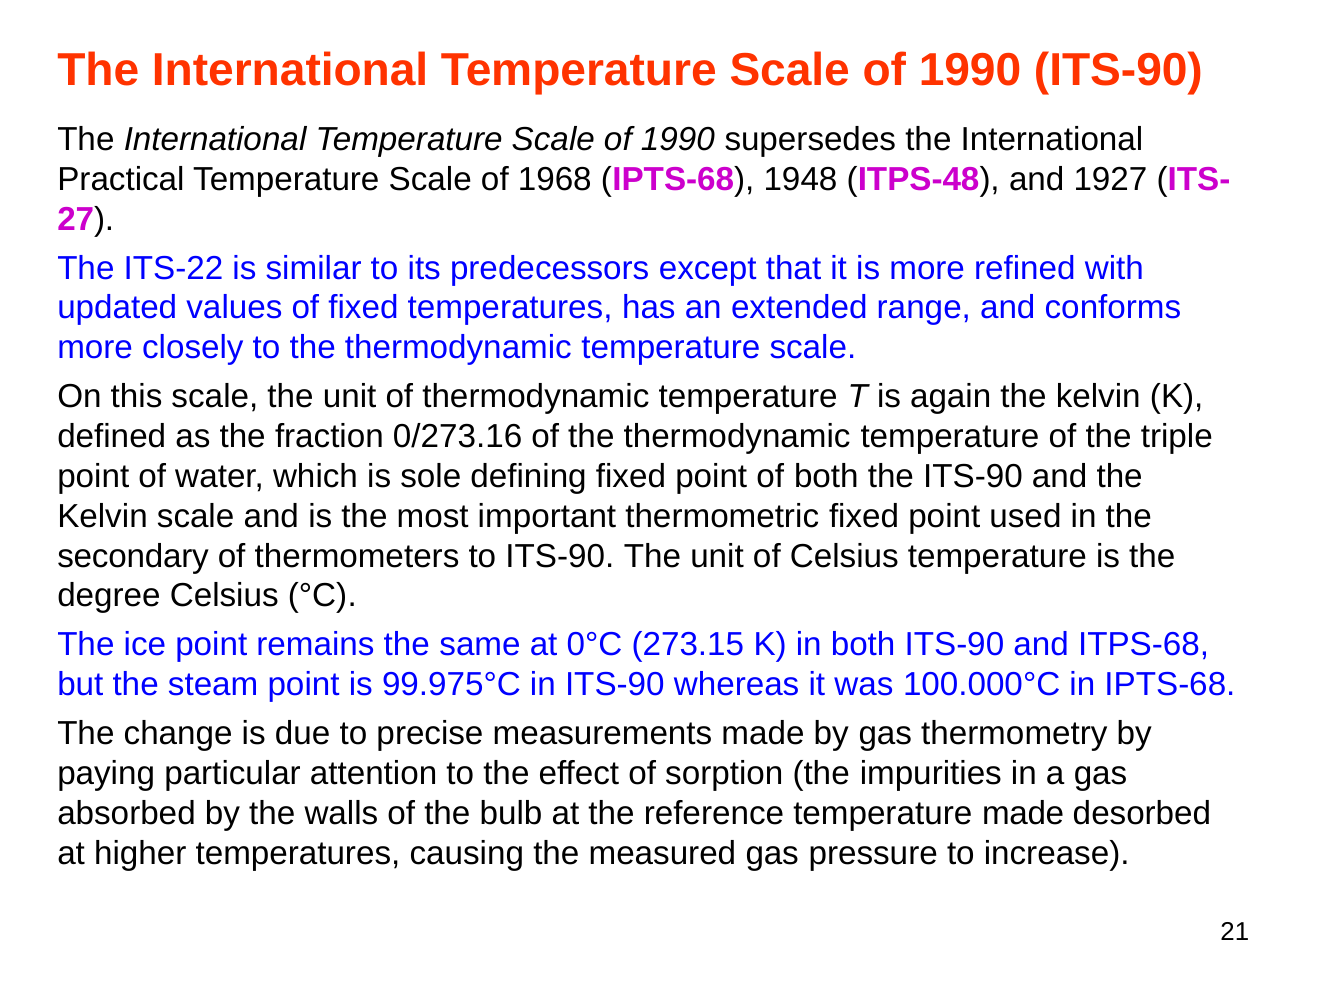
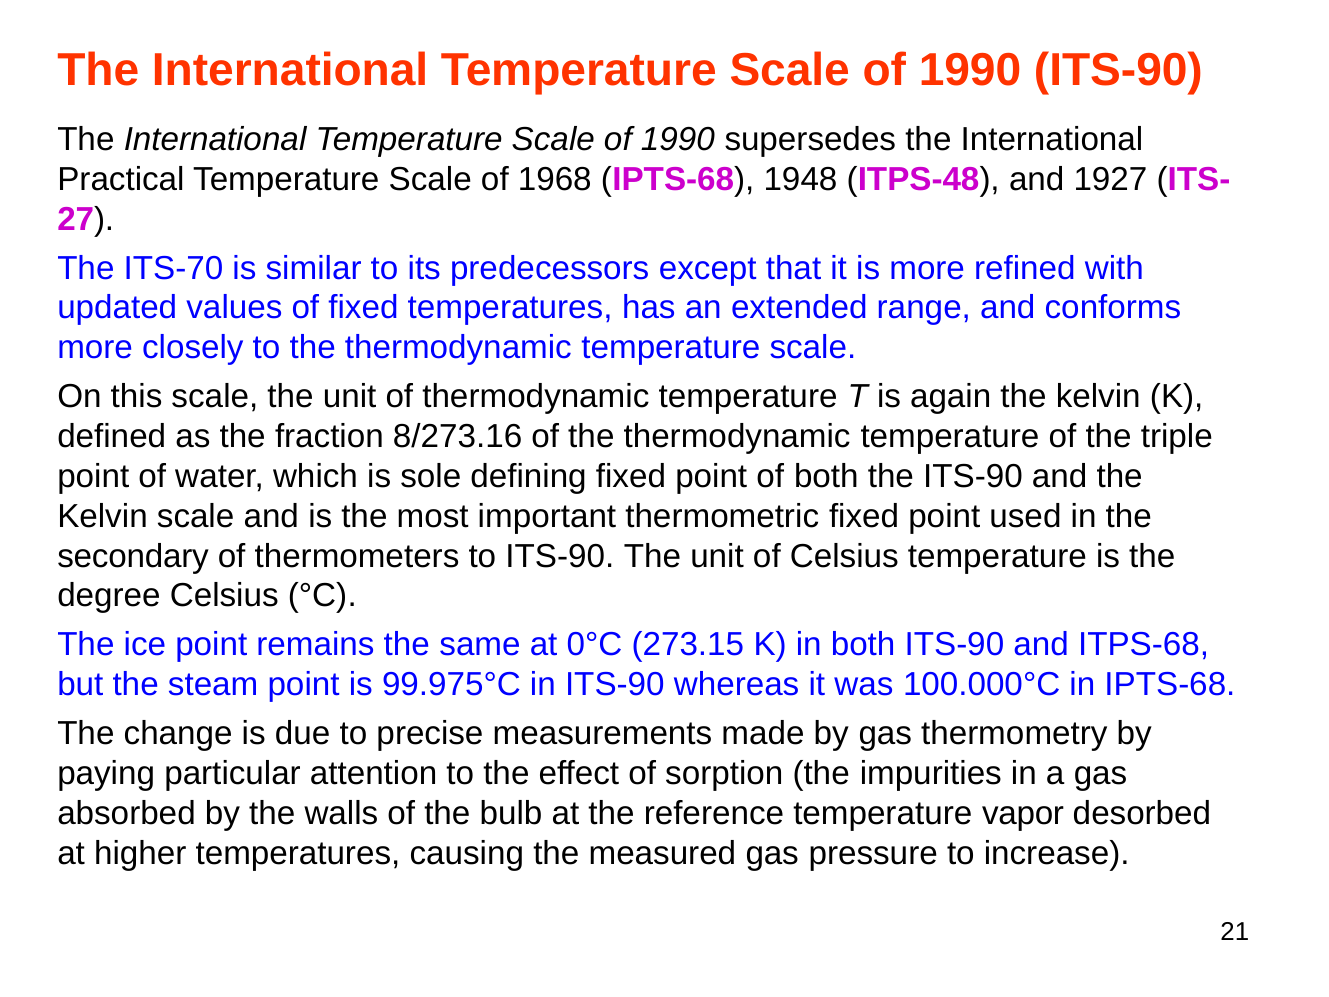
ITS-22: ITS-22 -> ITS-70
0/273.16: 0/273.16 -> 8/273.16
temperature made: made -> vapor
